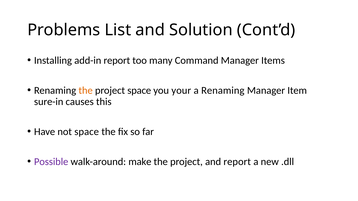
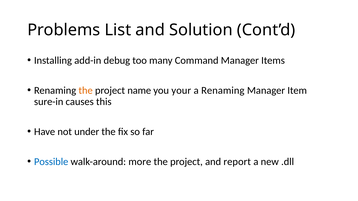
add-in report: report -> debug
project space: space -> name
not space: space -> under
Possible colour: purple -> blue
make: make -> more
